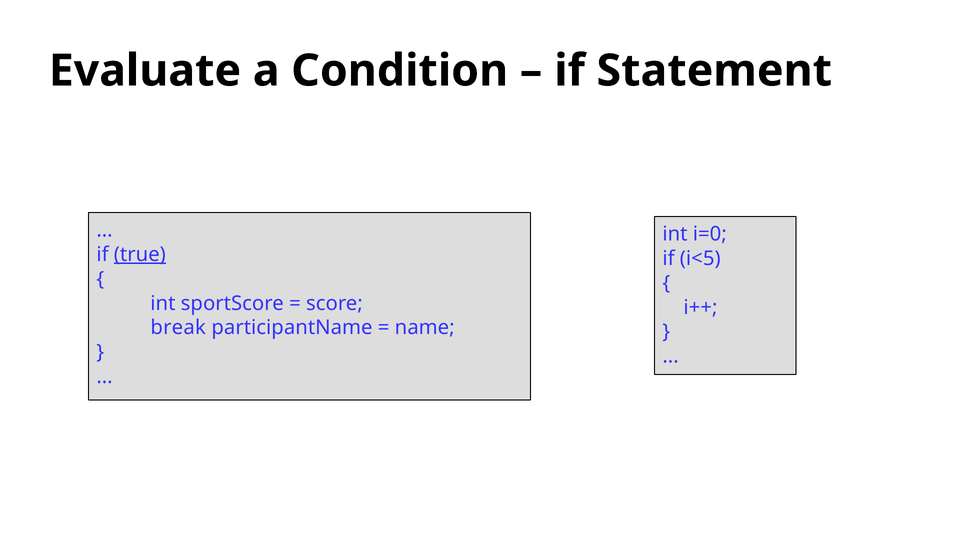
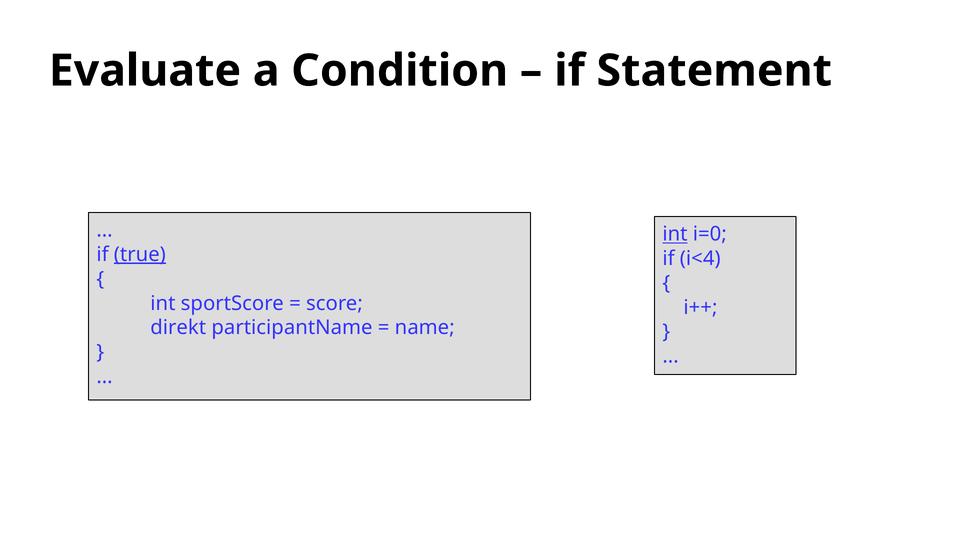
int at (675, 234) underline: none -> present
i<5: i<5 -> i<4
break: break -> direkt
